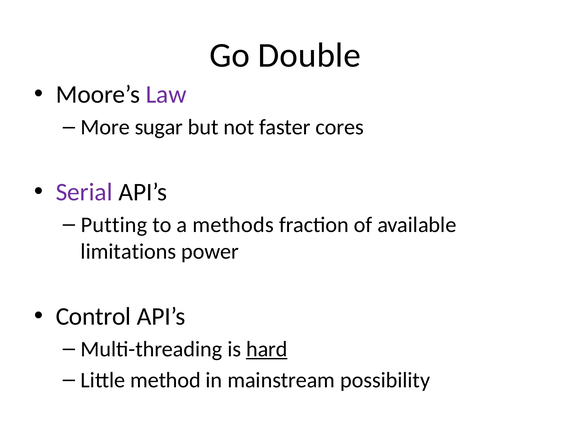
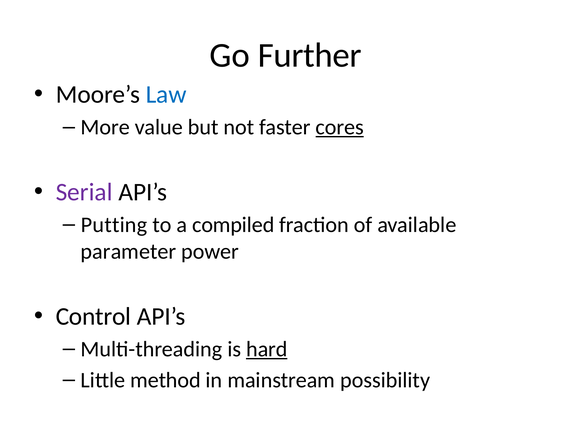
Double: Double -> Further
Law colour: purple -> blue
sugar: sugar -> value
cores underline: none -> present
methods: methods -> compiled
limitations: limitations -> parameter
